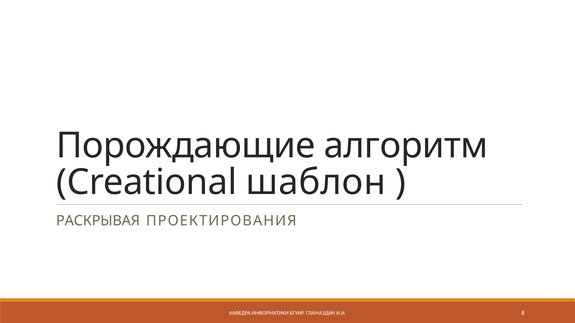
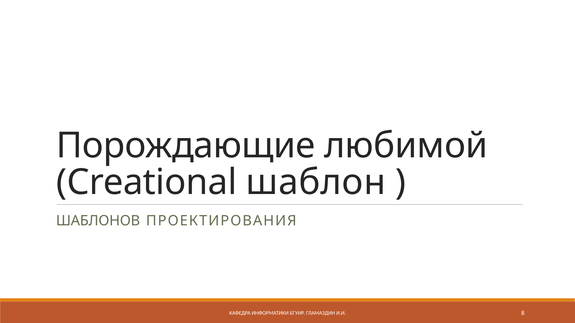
алгоритм: алгоритм -> любимой
РАСКРЫВАЯ: РАСКРЫВАЯ -> ШАБЛОНОВ
